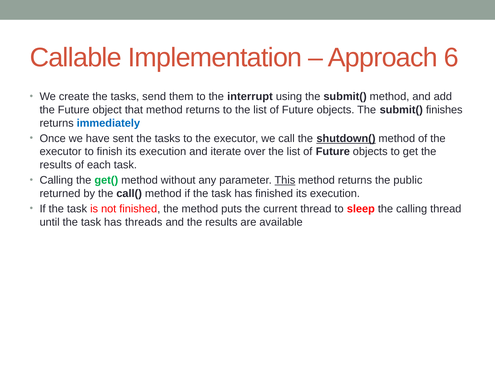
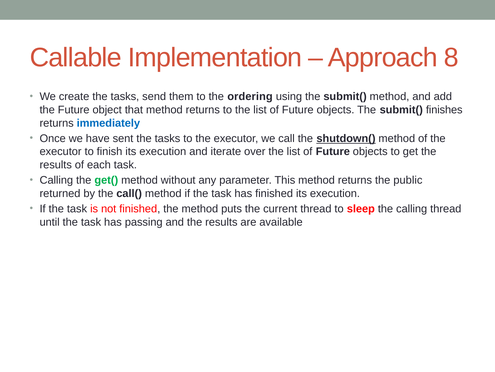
6: 6 -> 8
interrupt: interrupt -> ordering
This underline: present -> none
threads: threads -> passing
